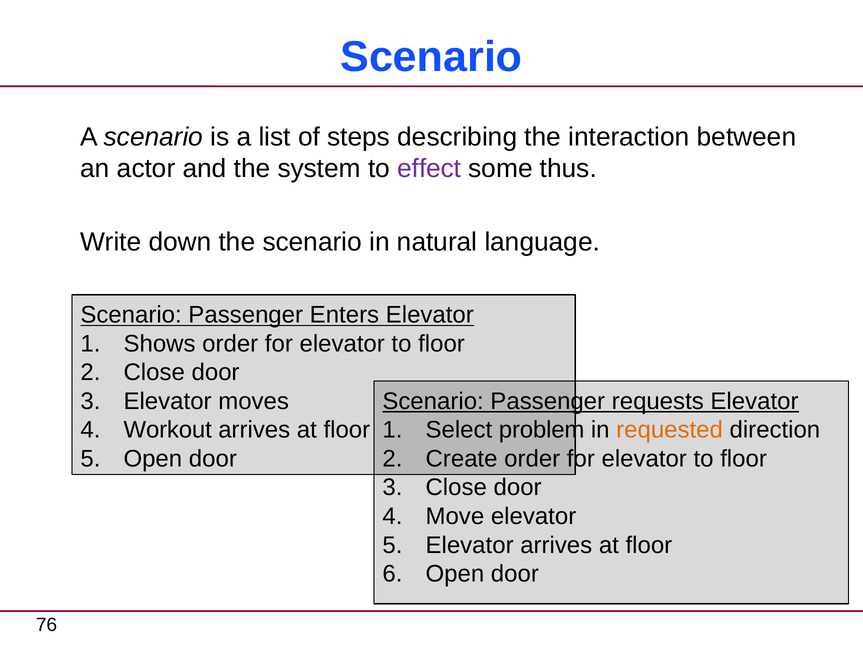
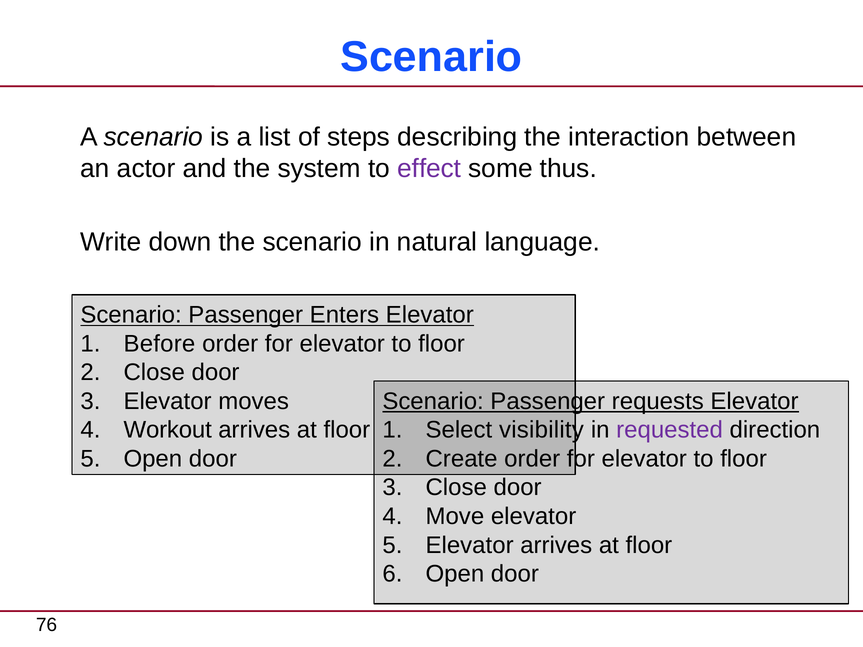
Shows: Shows -> Before
problem: problem -> visibility
requested colour: orange -> purple
